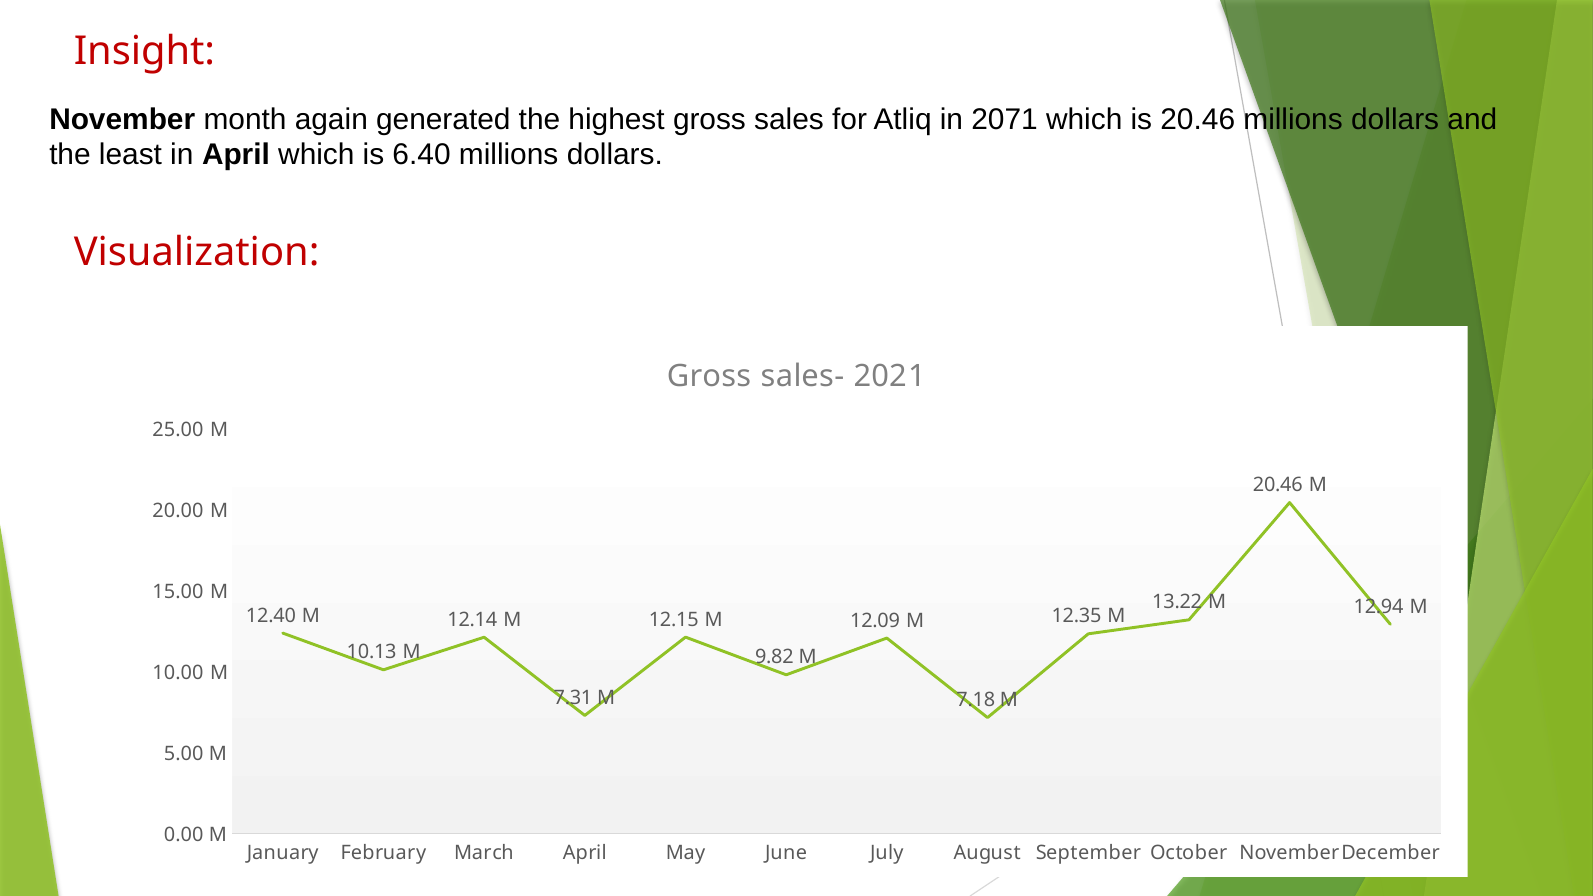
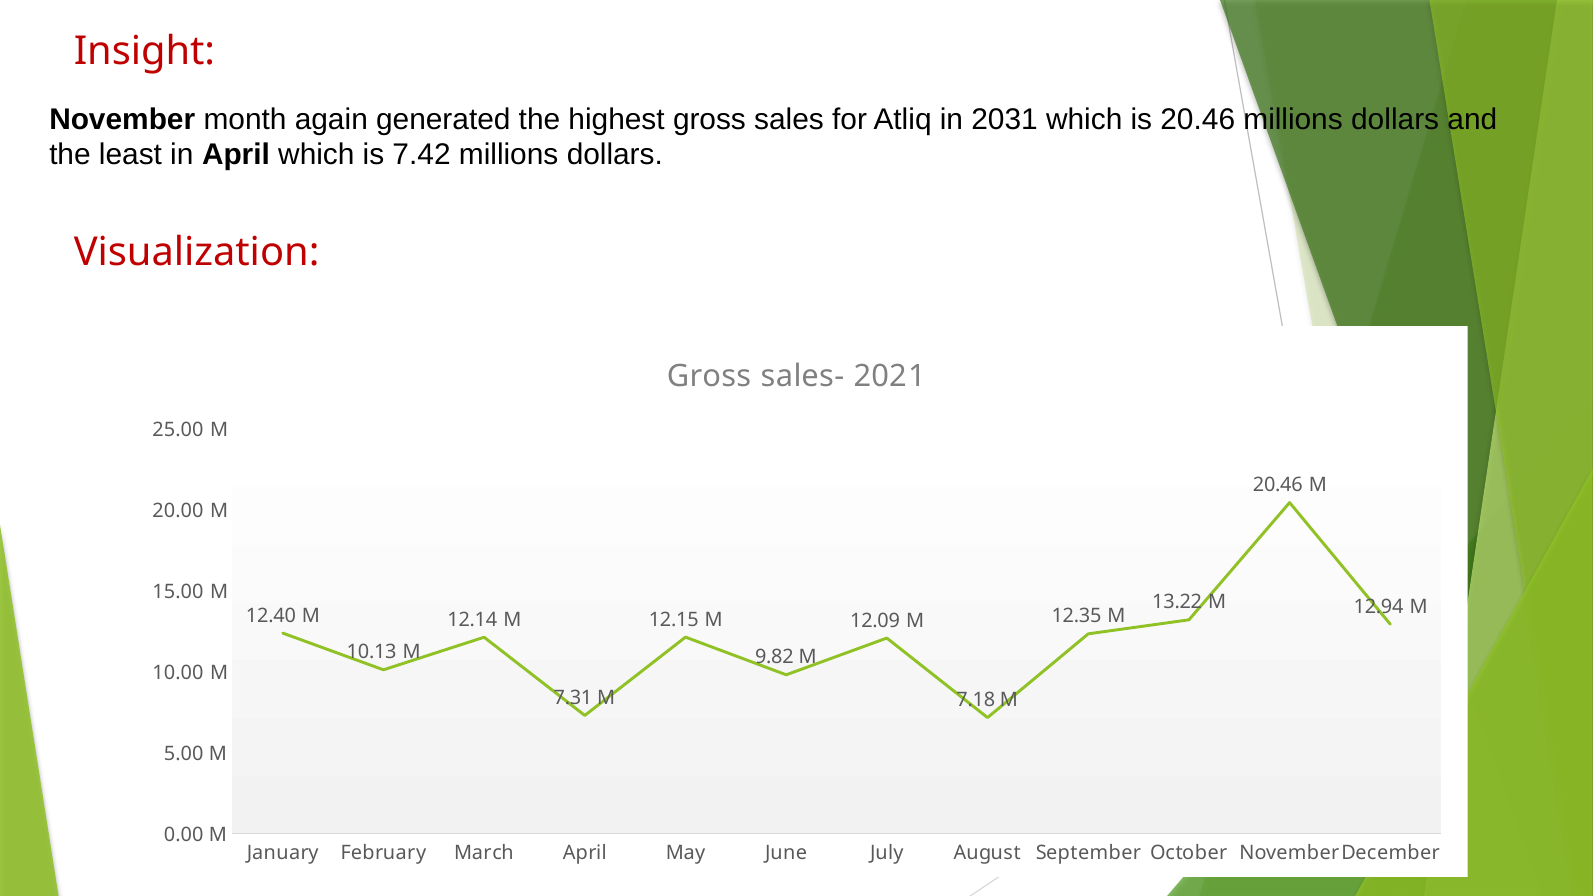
2071: 2071 -> 2031
6.40: 6.40 -> 7.42
